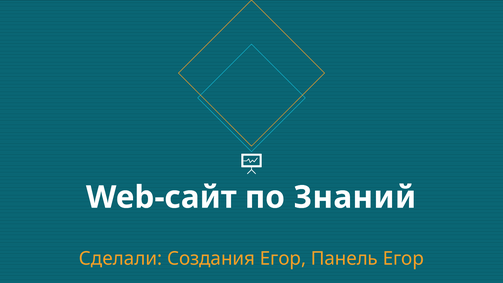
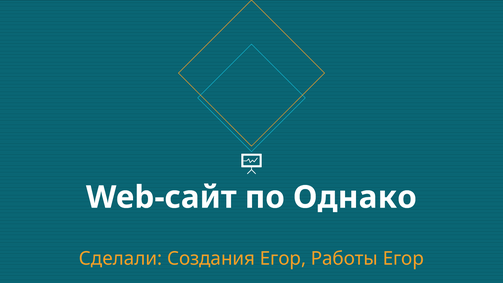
Знаний: Знаний -> Однако
Панель: Панель -> Работы
